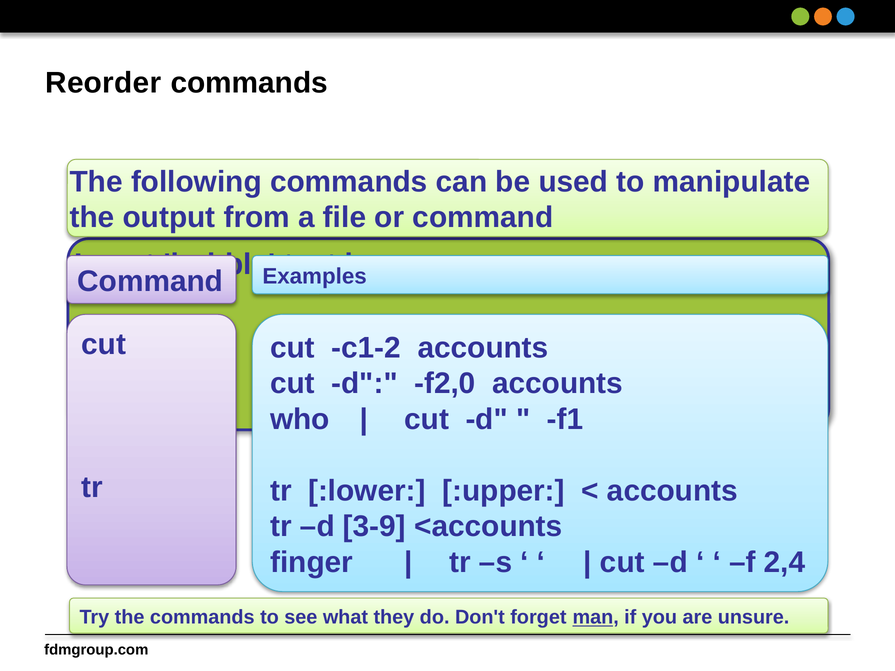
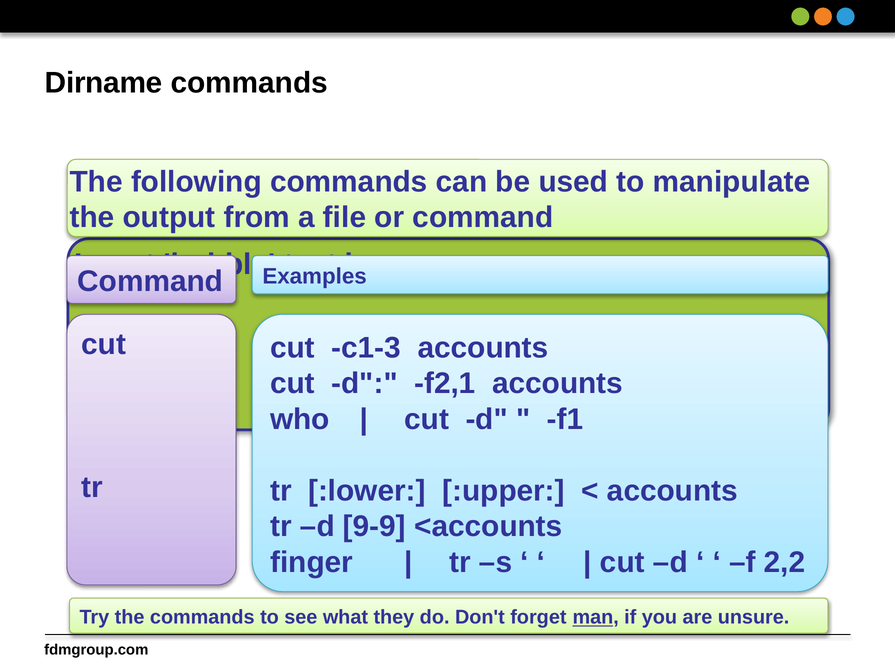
Reorder: Reorder -> Dirname
c1-2: c1-2 -> c1-3
f2,0: f2,0 -> f2,1
3-9: 3-9 -> 9-9
2,4: 2,4 -> 2,2
